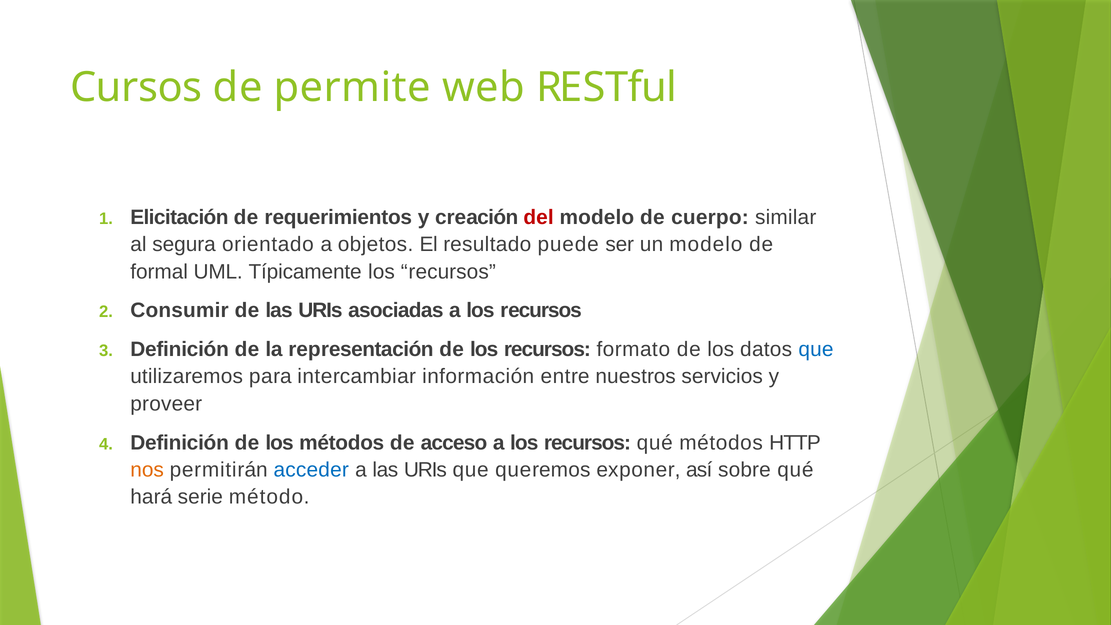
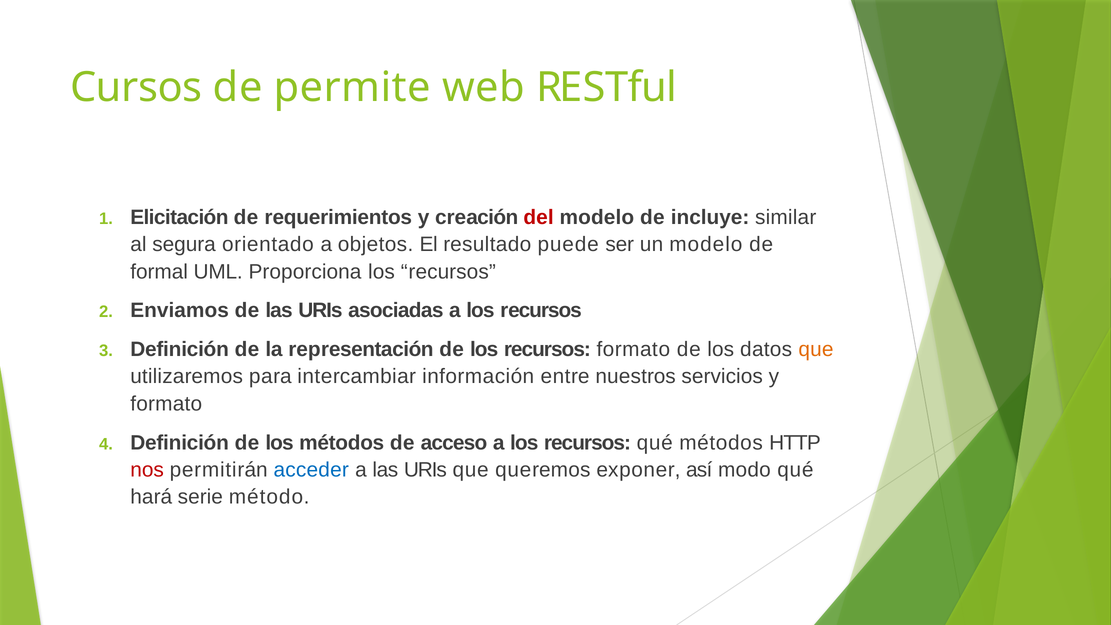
cuerpo: cuerpo -> incluye
Típicamente: Típicamente -> Proporciona
Consumir: Consumir -> Enviamos
que at (816, 349) colour: blue -> orange
proveer at (166, 404): proveer -> formato
nos colour: orange -> red
sobre: sobre -> modo
